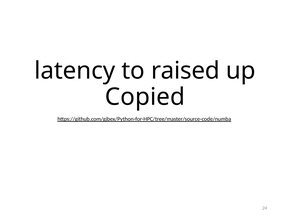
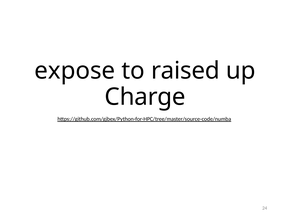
latency: latency -> expose
Copied: Copied -> Charge
